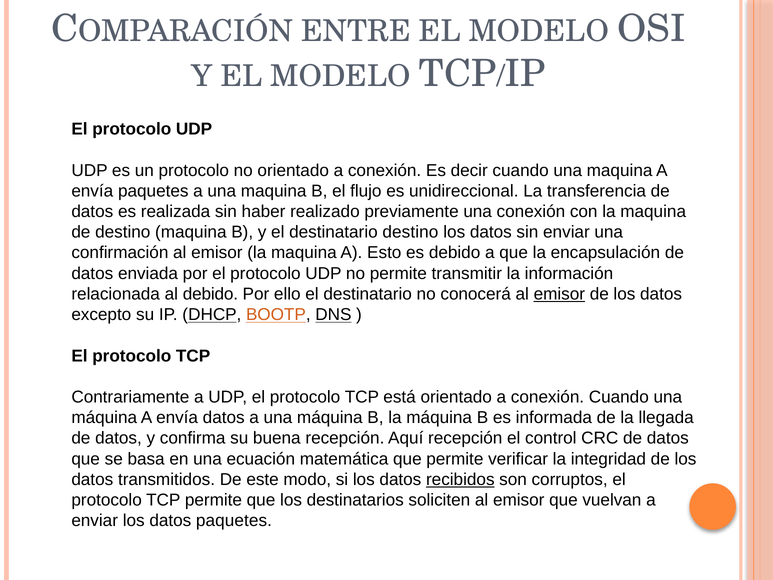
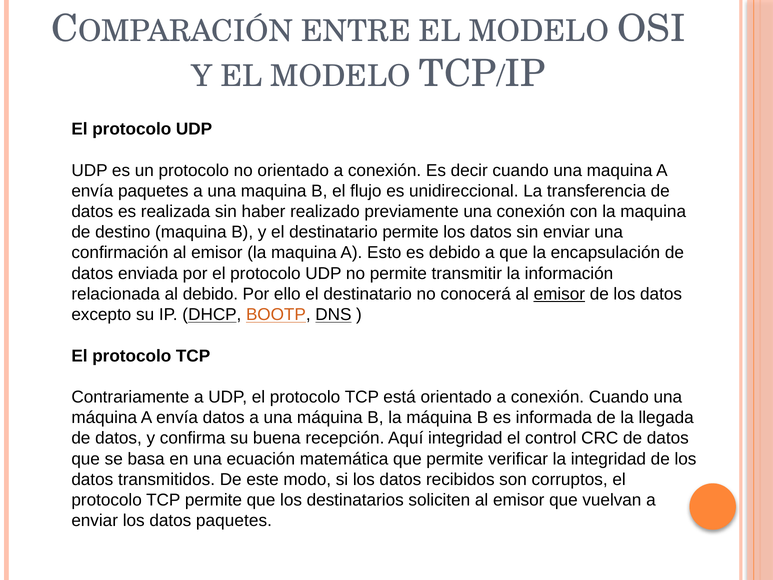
destinatario destino: destino -> permite
Aquí recepción: recepción -> integridad
recibidos underline: present -> none
